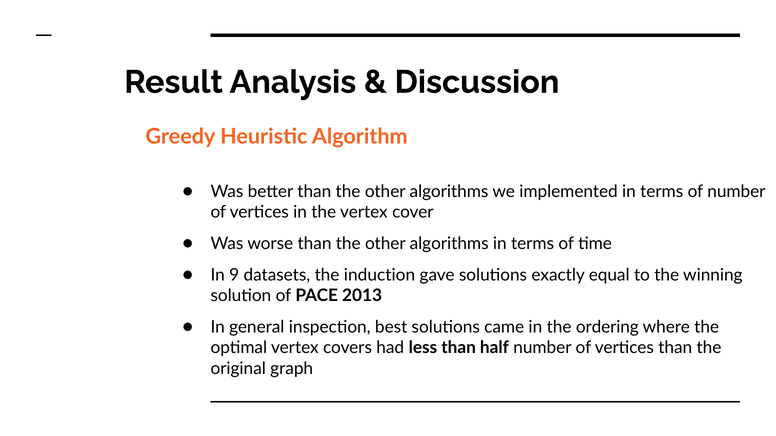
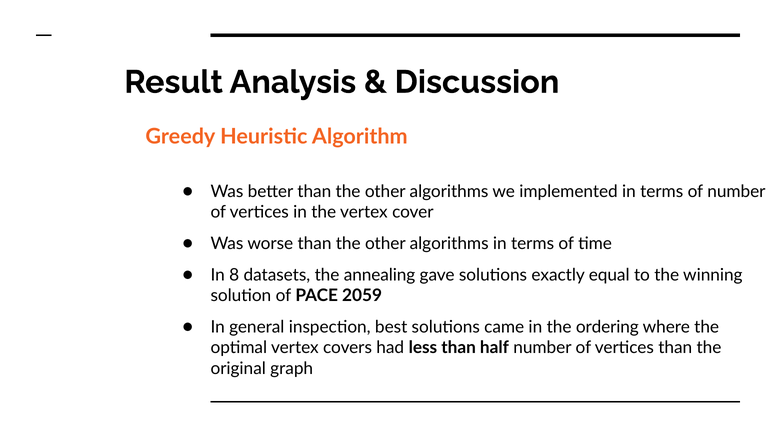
9: 9 -> 8
induction: induction -> annealing
2013: 2013 -> 2059
